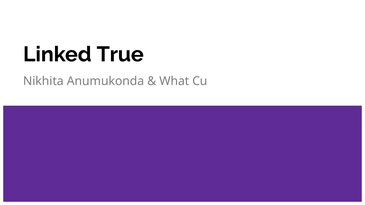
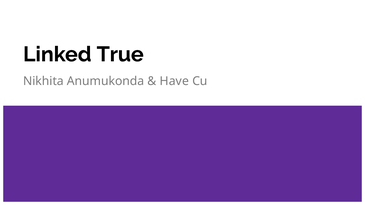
What: What -> Have
